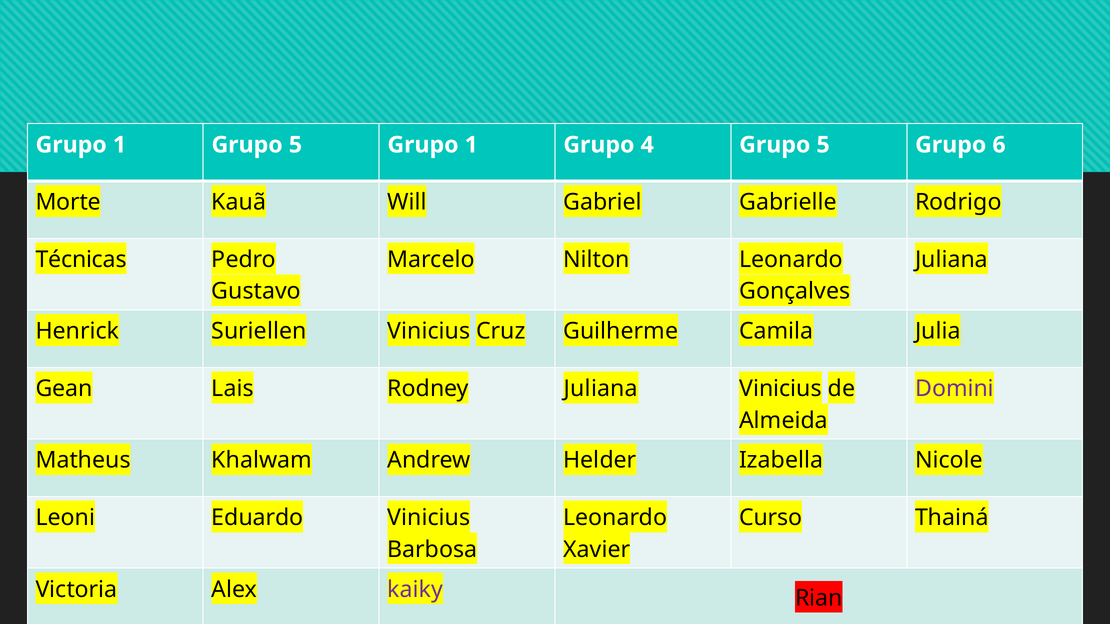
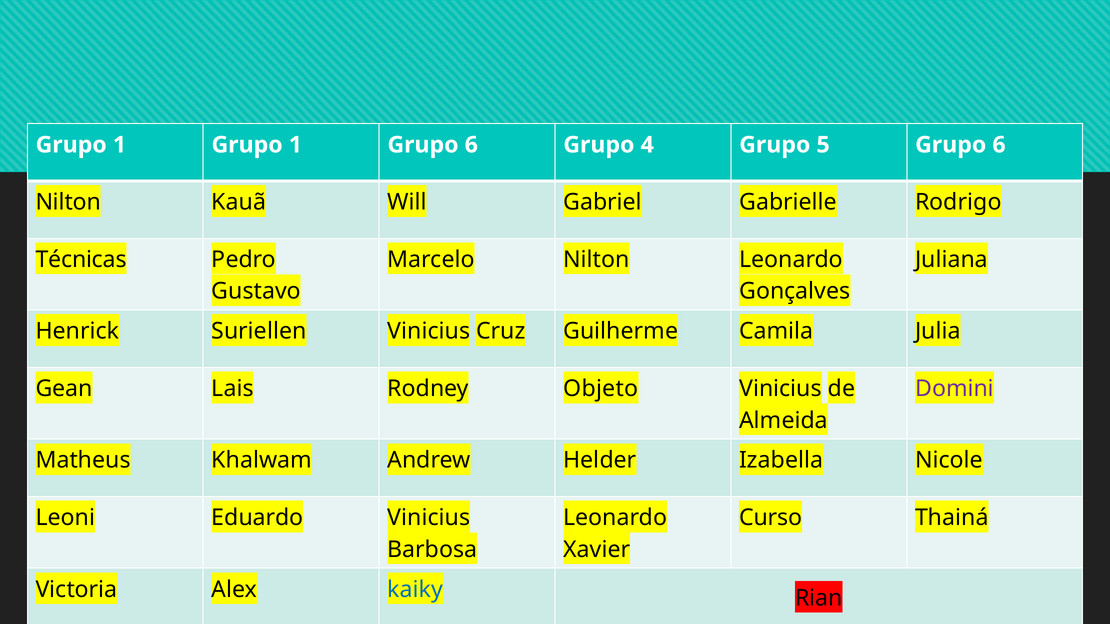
1 Grupo 5: 5 -> 1
1 at (471, 145): 1 -> 6
Morte at (68, 202): Morte -> Nilton
Rodney Juliana: Juliana -> Objeto
kaiky colour: purple -> blue
